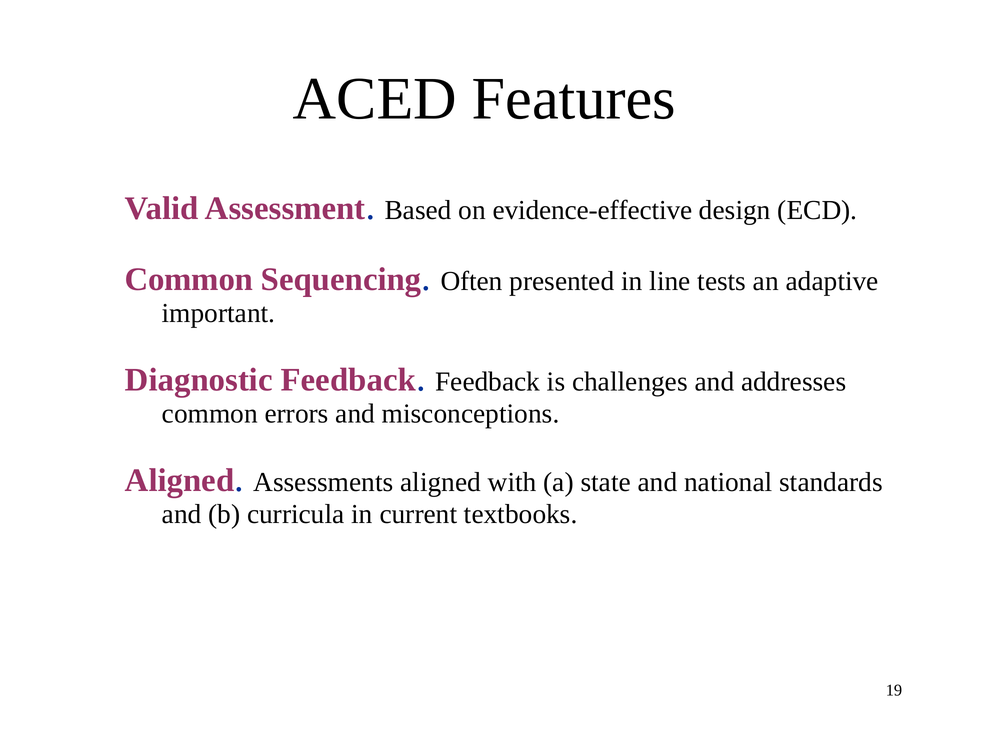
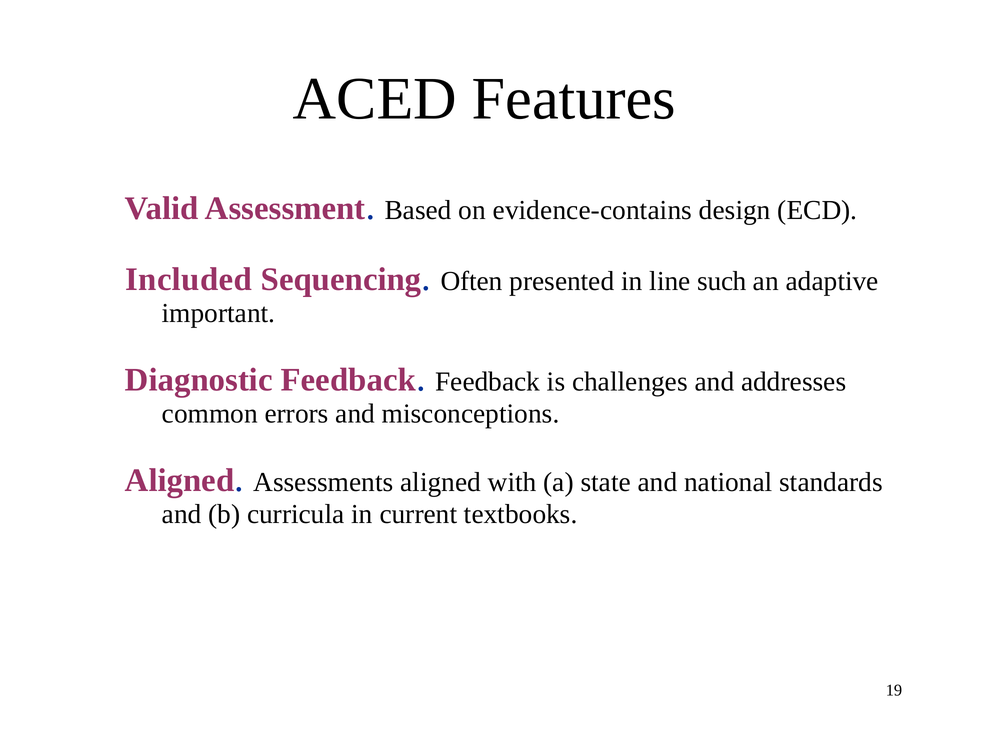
evidence-effective: evidence-effective -> evidence-contains
Common at (189, 279): Common -> Included
tests: tests -> such
